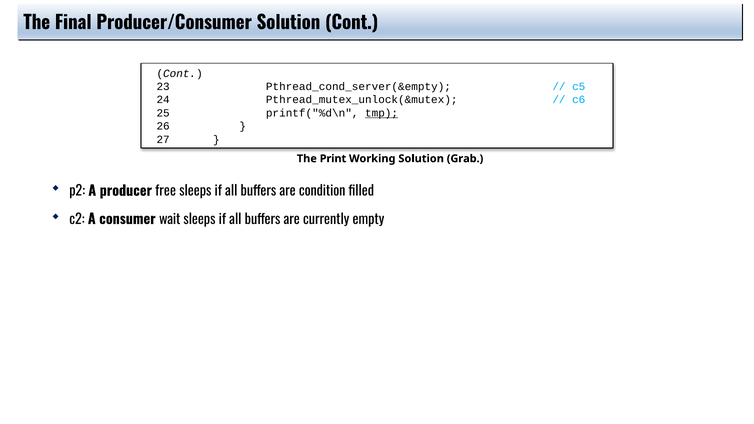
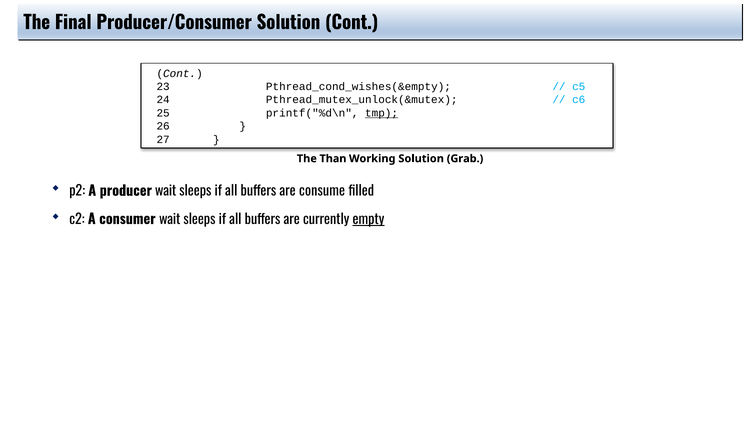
Pthread_cond_server(&empty: Pthread_cond_server(&empty -> Pthread_cond_wishes(&empty
Print: Print -> Than
producer free: free -> wait
condition: condition -> consume
empty underline: none -> present
